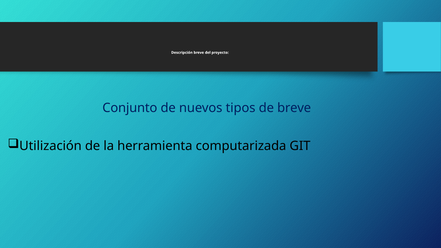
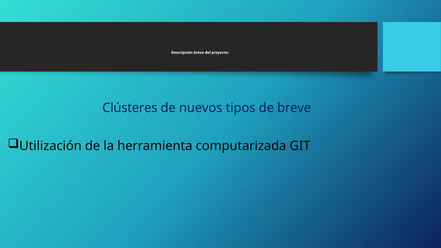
Conjunto: Conjunto -> Clústeres
